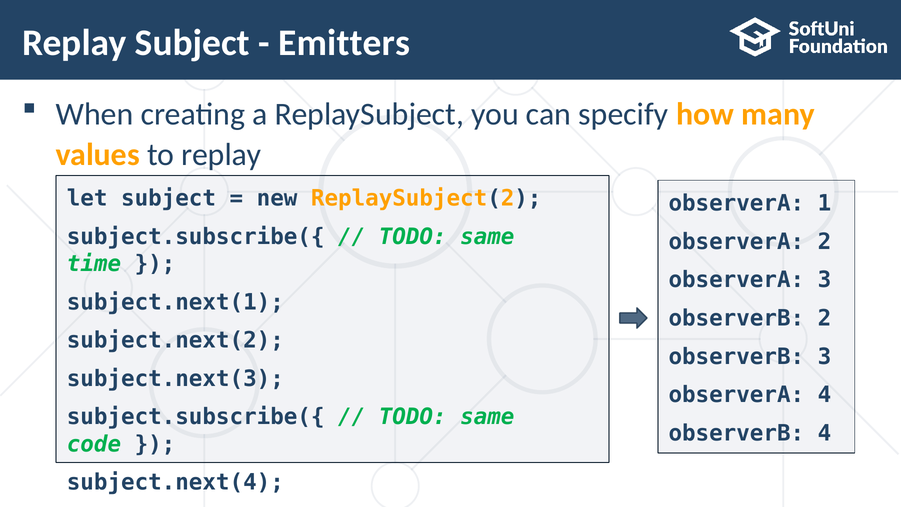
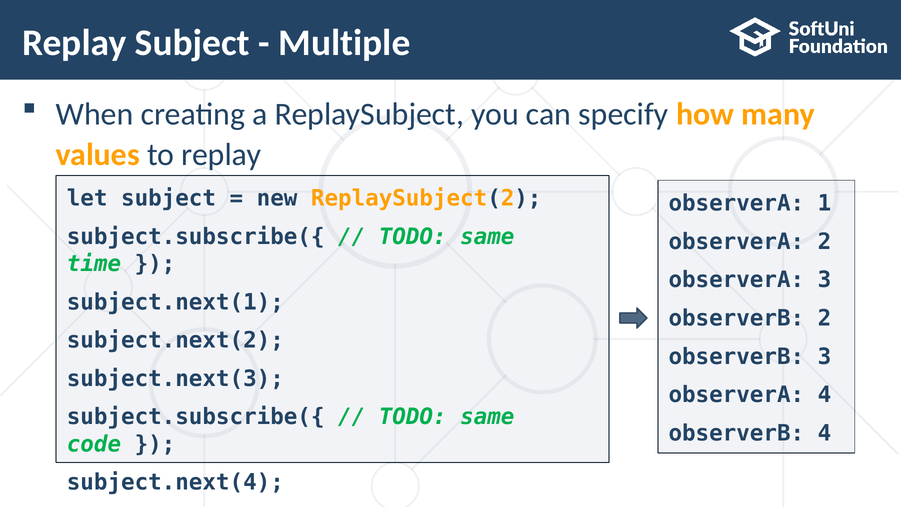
Emitters: Emitters -> Multiple
